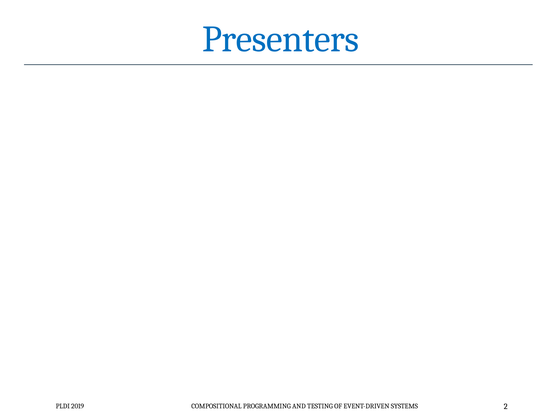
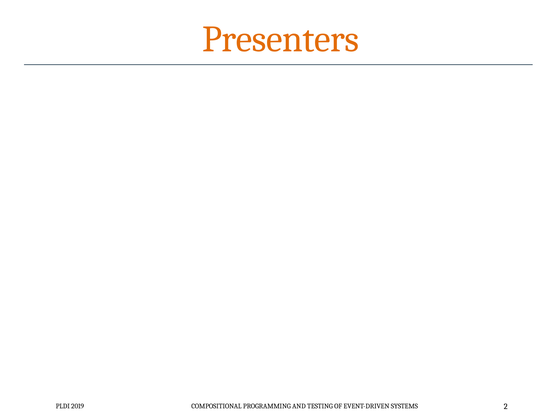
Presenters colour: blue -> orange
